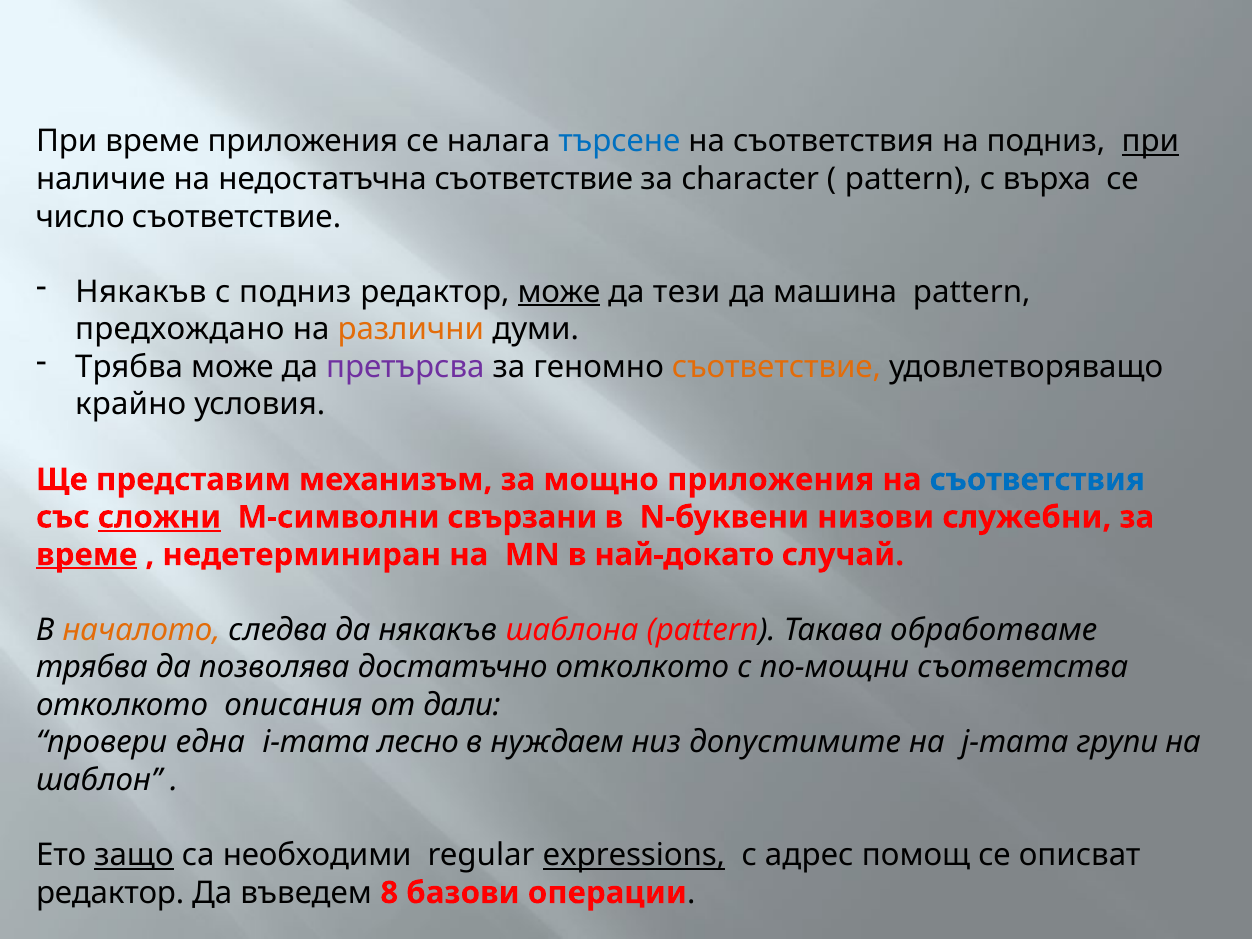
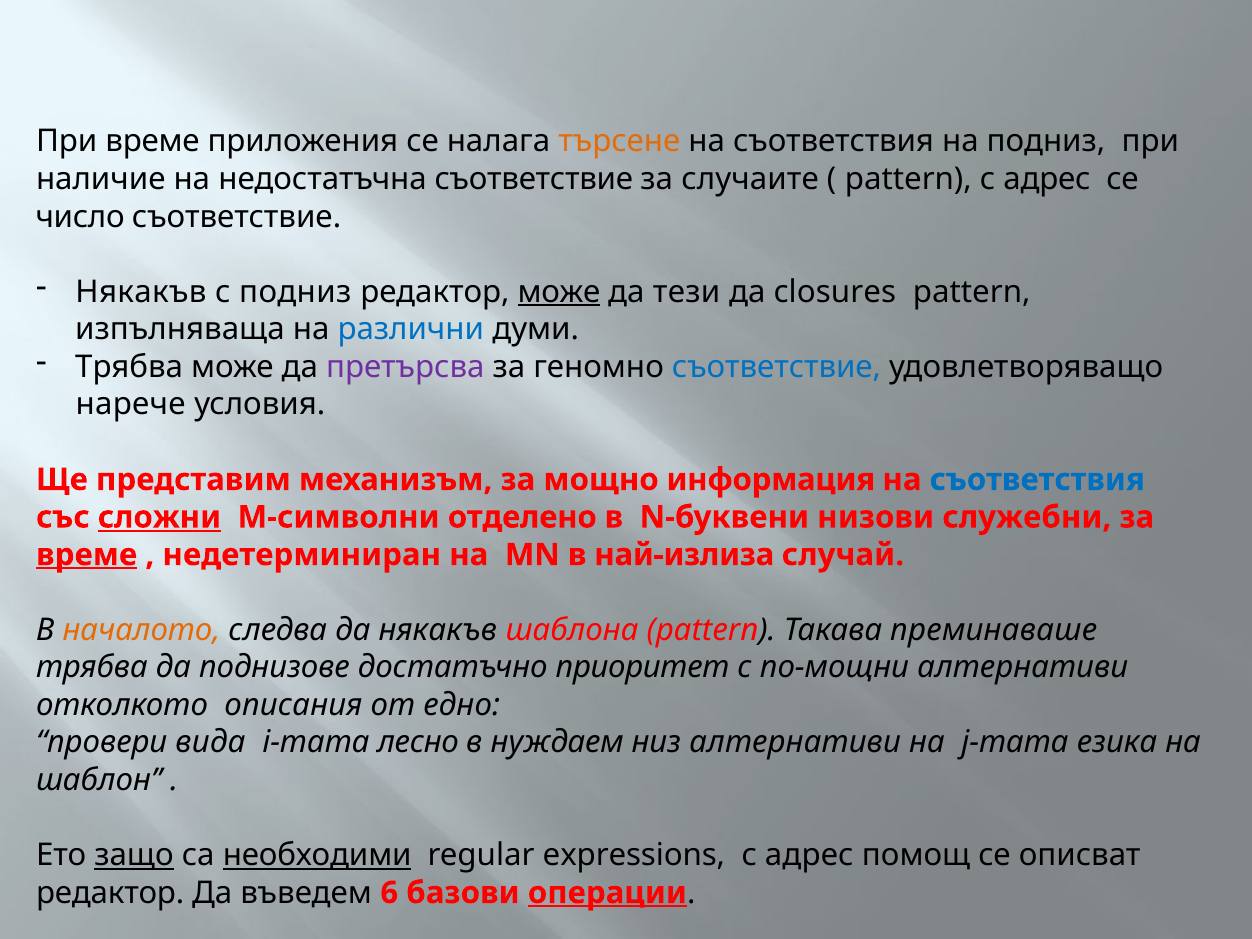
търсене colour: blue -> orange
при at (1150, 142) underline: present -> none
character: character -> случаите
pattern с върха: върха -> адрес
машина: машина -> closures
предхождано: предхождано -> изпълняваща
различни colour: orange -> blue
съответствие at (776, 367) colour: orange -> blue
крайно: крайно -> нарече
мощно приложения: приложения -> информация
свързани: свързани -> отделено
най-докато: най-докато -> най-излиза
обработваме: обработваме -> преминаваше
позволява: позволява -> поднизове
достатъчно отколкото: отколкото -> приоритет
по-мощни съответства: съответства -> алтернативи
дали: дали -> едно
една: една -> вида
низ допустимите: допустимите -> алтернативи
групи: групи -> езика
необходими underline: none -> present
expressions underline: present -> none
8: 8 -> 6
операции underline: none -> present
